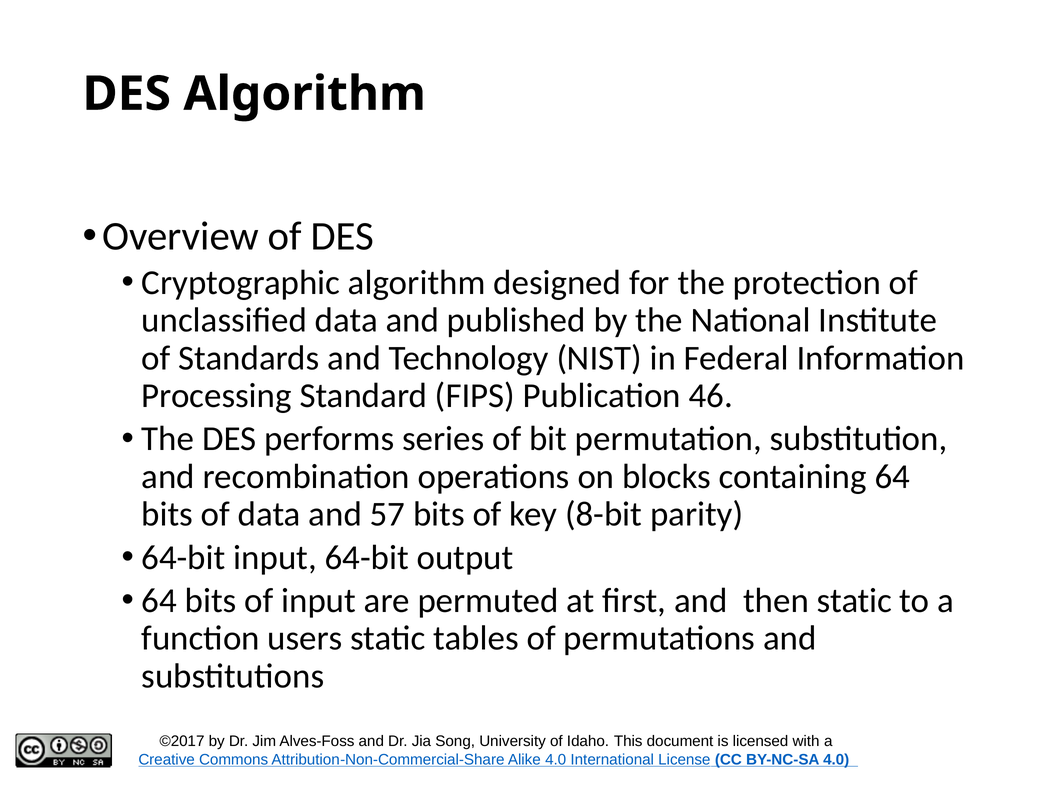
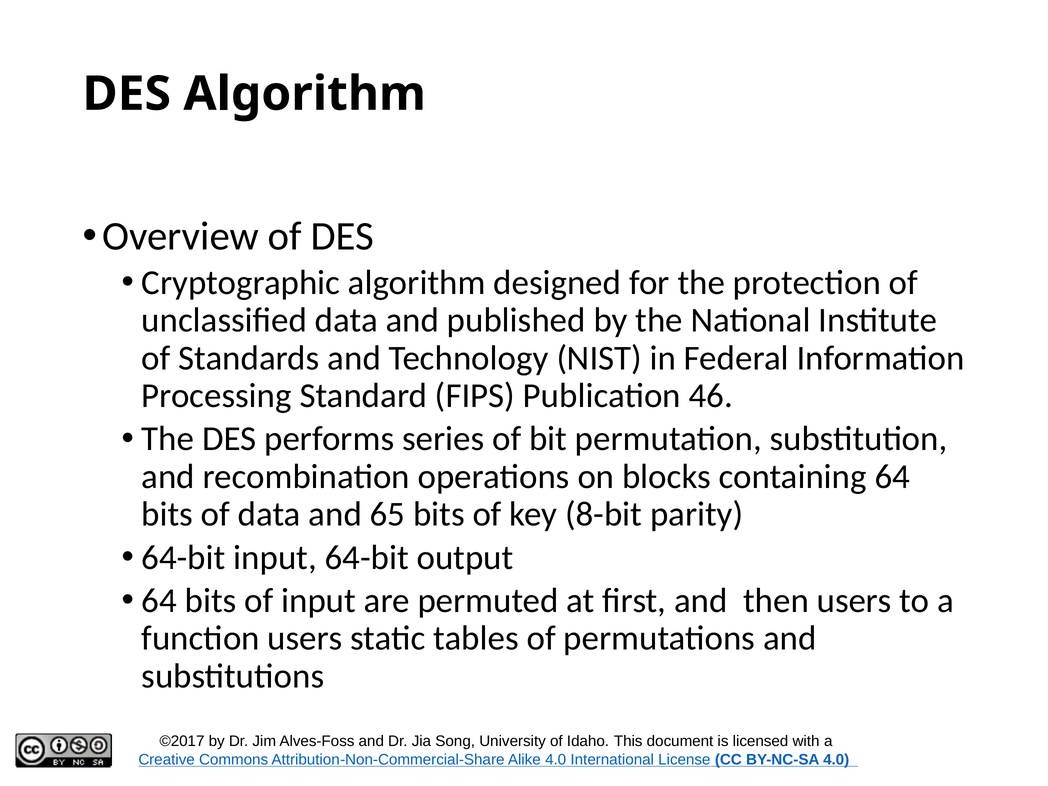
57: 57 -> 65
then static: static -> users
